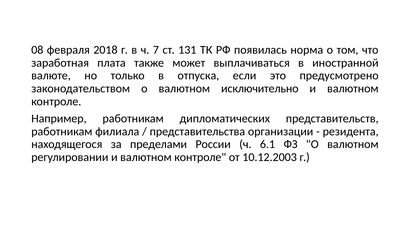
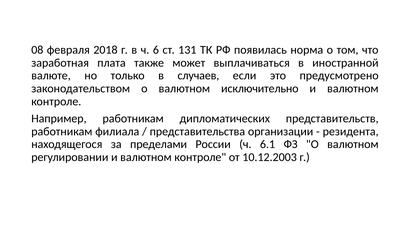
7: 7 -> 6
отпуска: отпуска -> случаев
